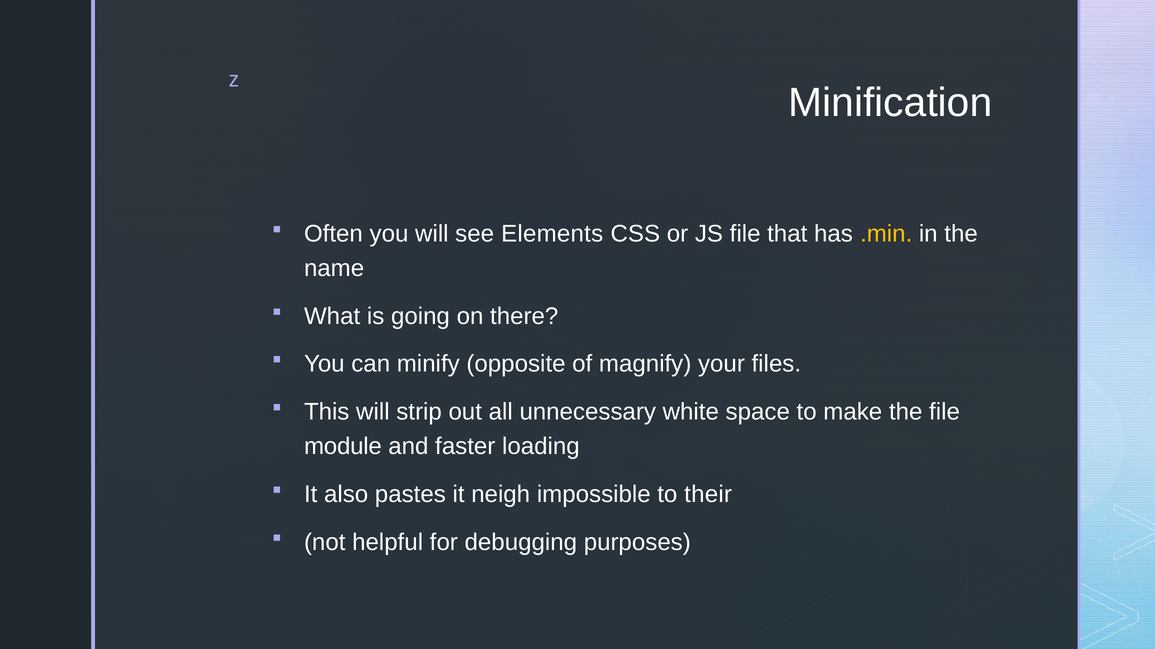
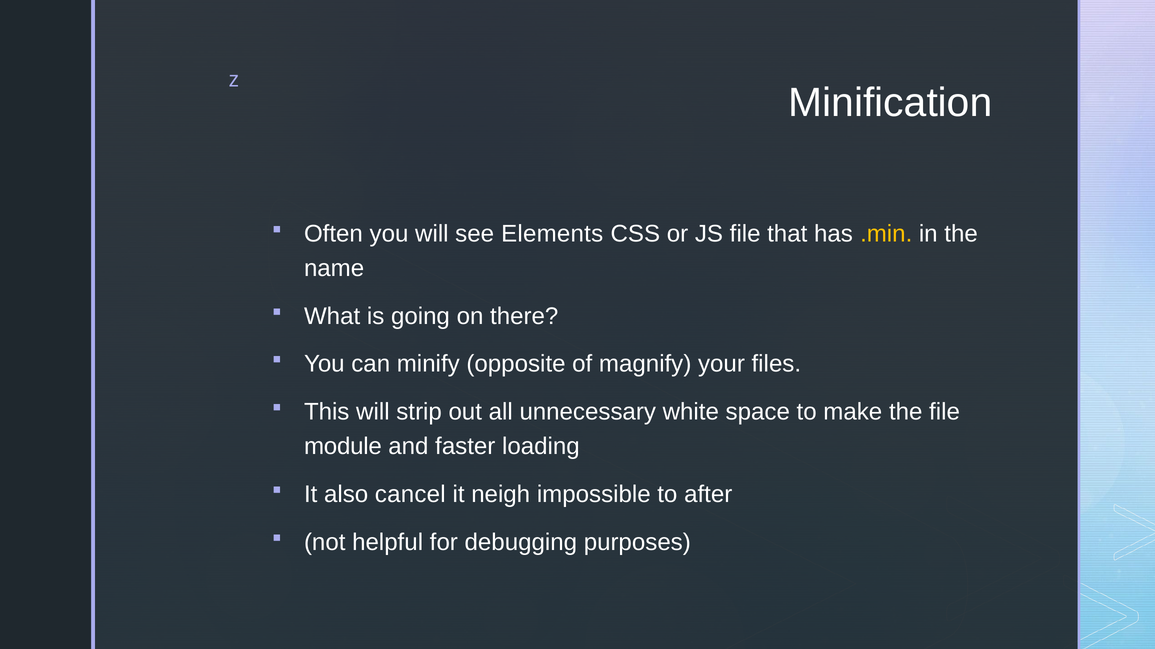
pastes: pastes -> cancel
their: their -> after
